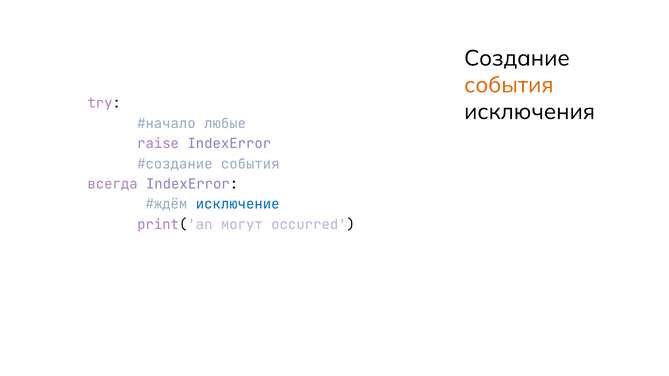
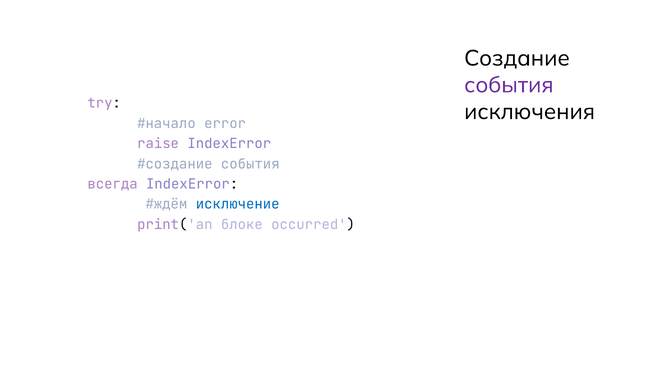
события at (509, 85) colour: orange -> purple
любые: любые -> error
могут: могут -> блоке
